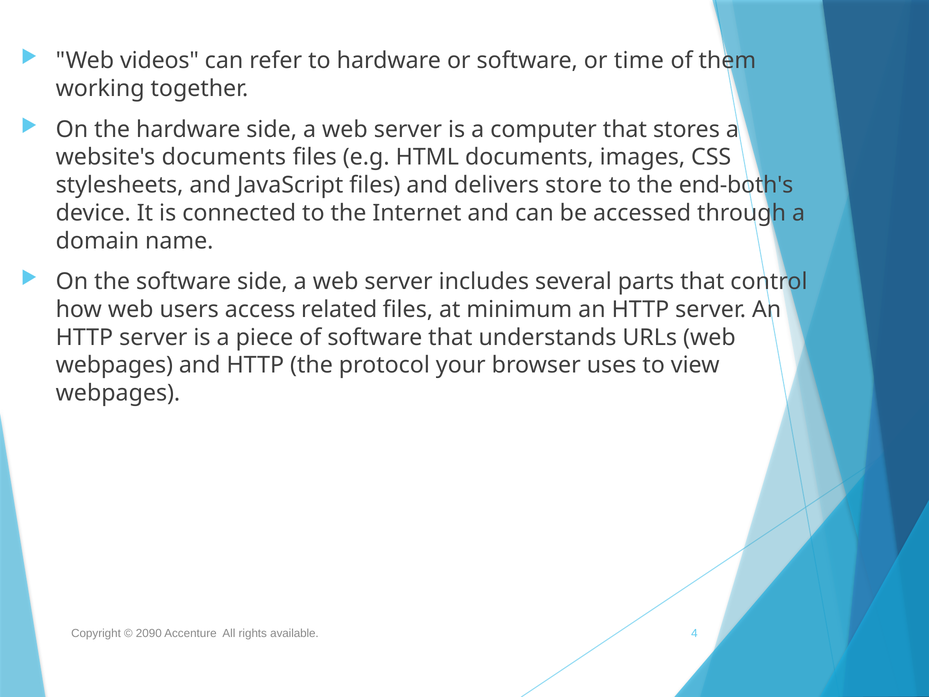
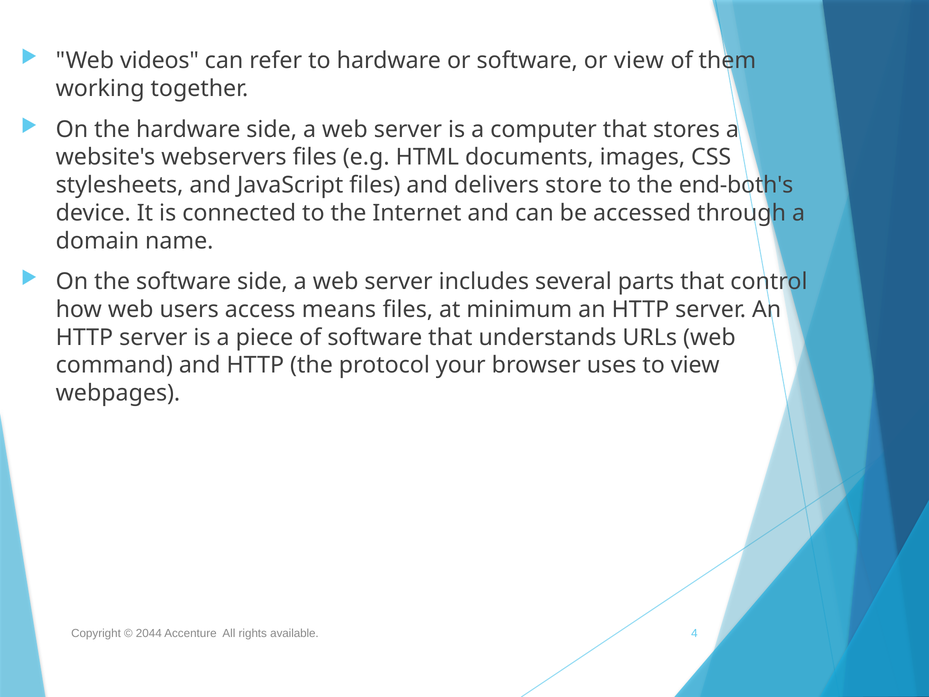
or time: time -> view
website's documents: documents -> webservers
related: related -> means
webpages at (114, 365): webpages -> command
2090: 2090 -> 2044
